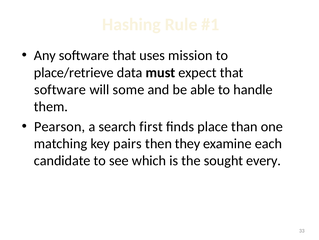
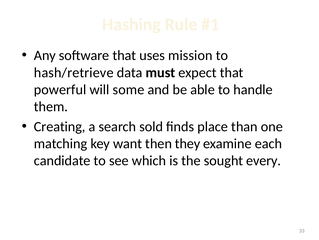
place/retrieve: place/retrieve -> hash/retrieve
software at (60, 89): software -> powerful
Pearson: Pearson -> Creating
first: first -> sold
pairs: pairs -> want
